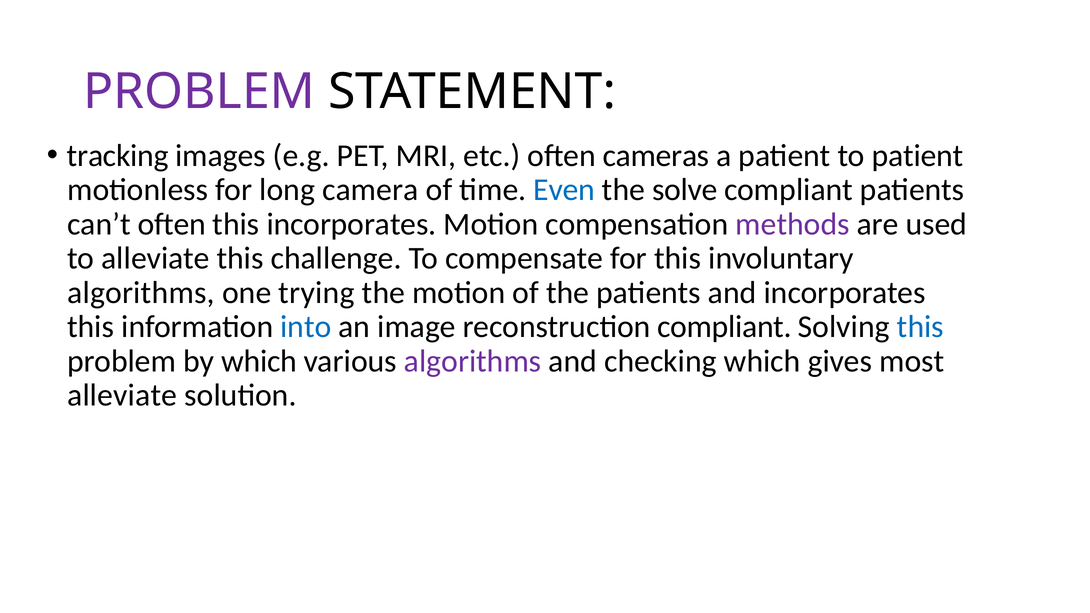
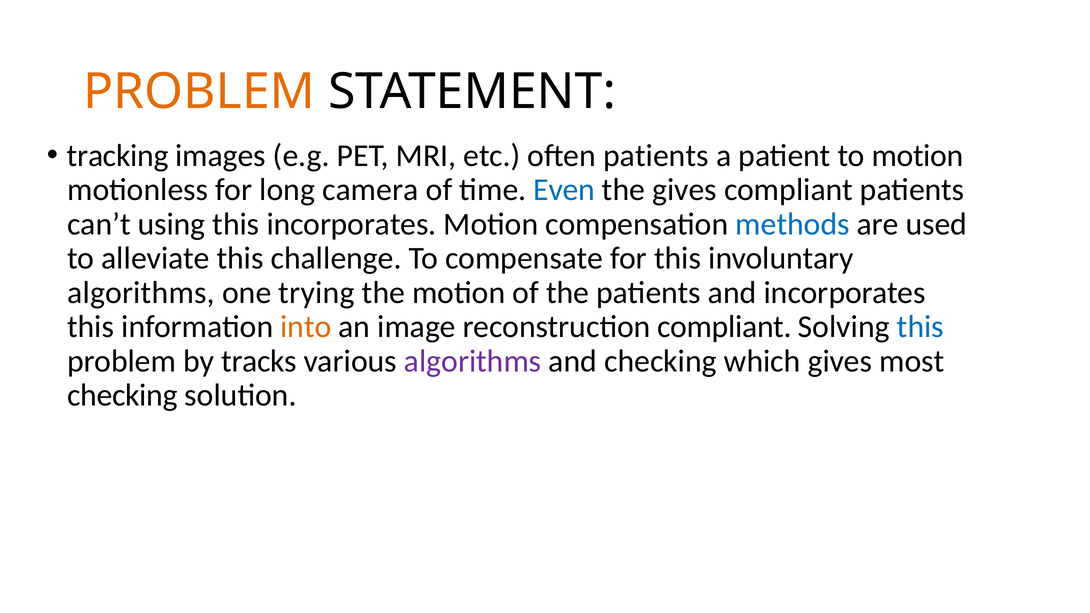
PROBLEM at (199, 92) colour: purple -> orange
often cameras: cameras -> patients
to patient: patient -> motion
the solve: solve -> gives
can’t often: often -> using
methods colour: purple -> blue
into colour: blue -> orange
by which: which -> tracks
alleviate at (122, 396): alleviate -> checking
